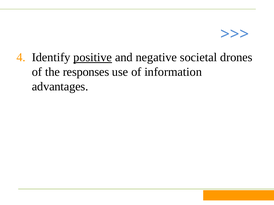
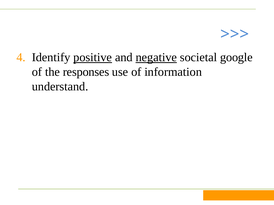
negative underline: none -> present
drones: drones -> google
advantages: advantages -> understand
